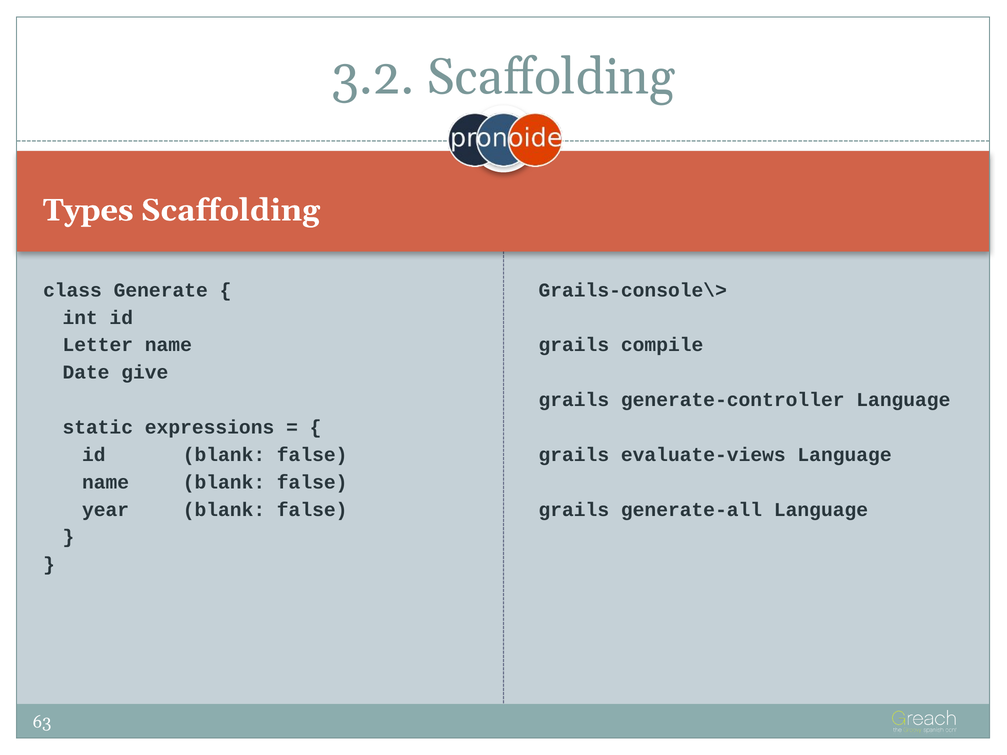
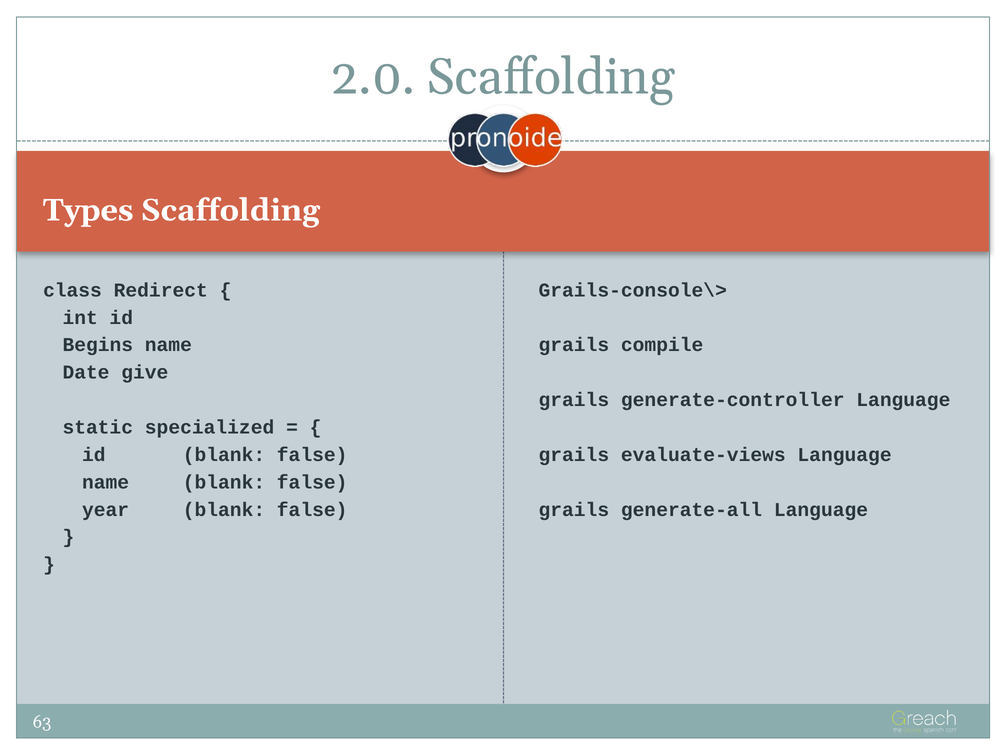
3.2: 3.2 -> 2.0
Generate: Generate -> Redirect
Letter: Letter -> Begins
expressions: expressions -> specialized
